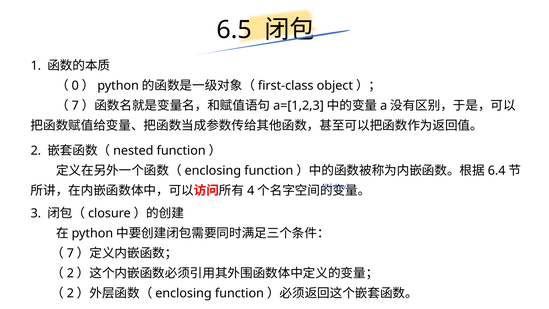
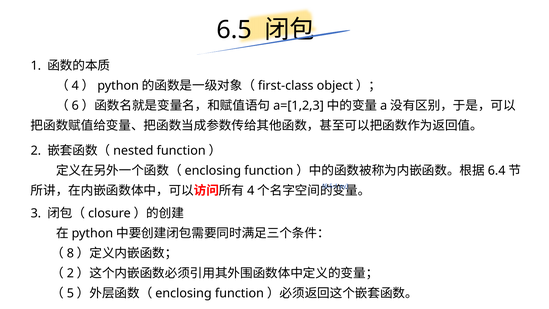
0 at (75, 86): 0 -> 4
7 at (75, 106): 7 -> 6
7 at (70, 253): 7 -> 8
2 at (70, 293): 2 -> 5
